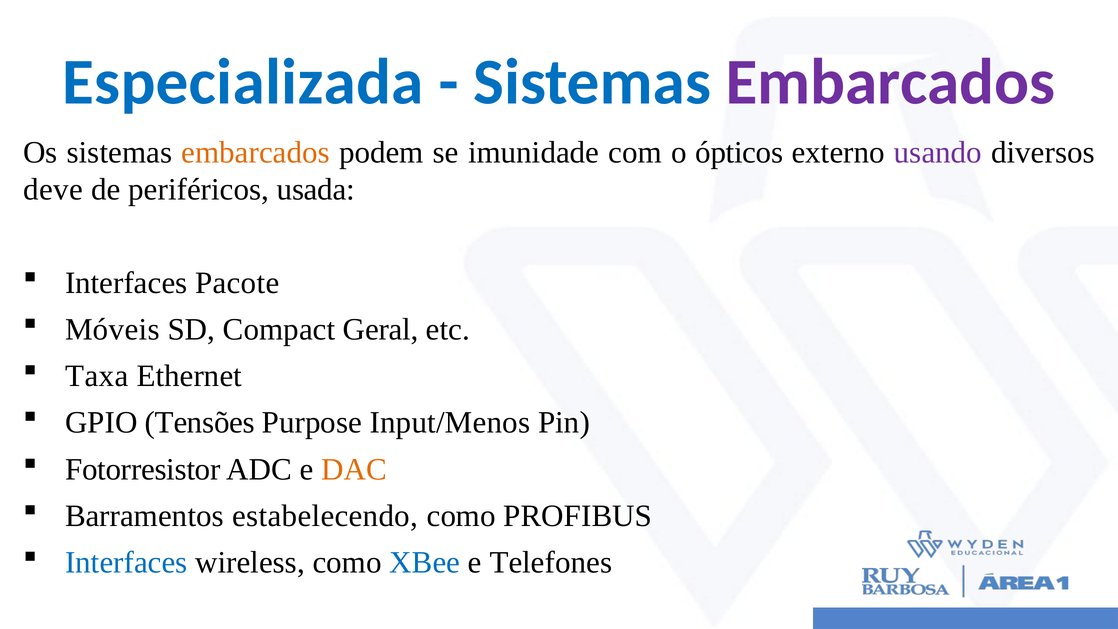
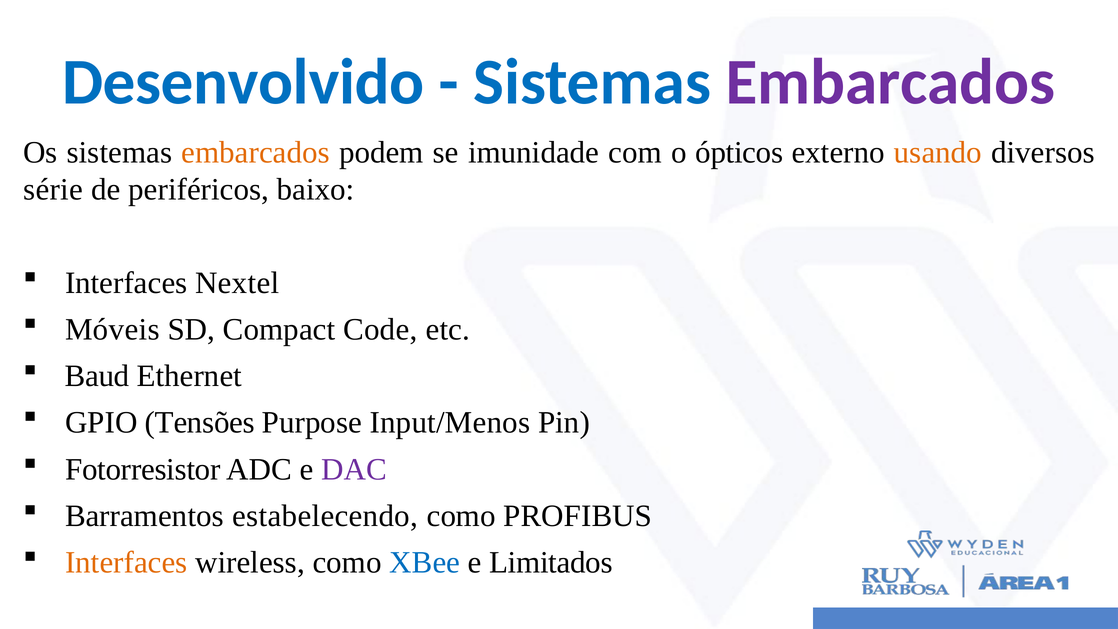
Especializada: Especializada -> Desenvolvido
usando colour: purple -> orange
deve: deve -> série
usada: usada -> baixo
Pacote: Pacote -> Nextel
Geral: Geral -> Code
Taxa: Taxa -> Baud
DAC colour: orange -> purple
Interfaces at (126, 562) colour: blue -> orange
Telefones: Telefones -> Limitados
